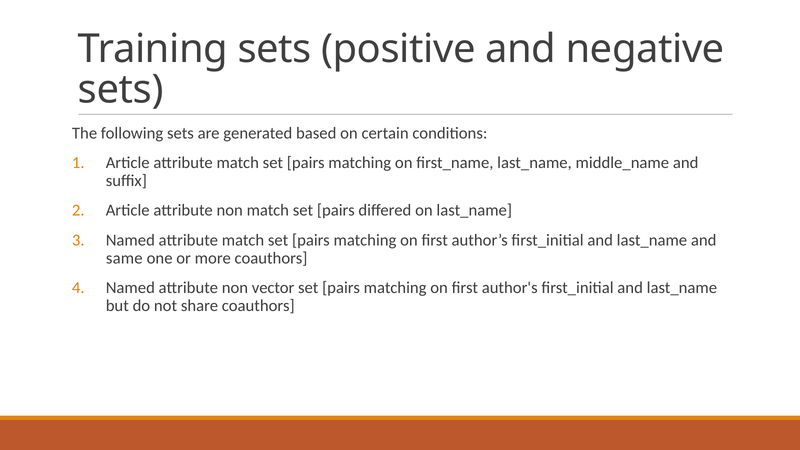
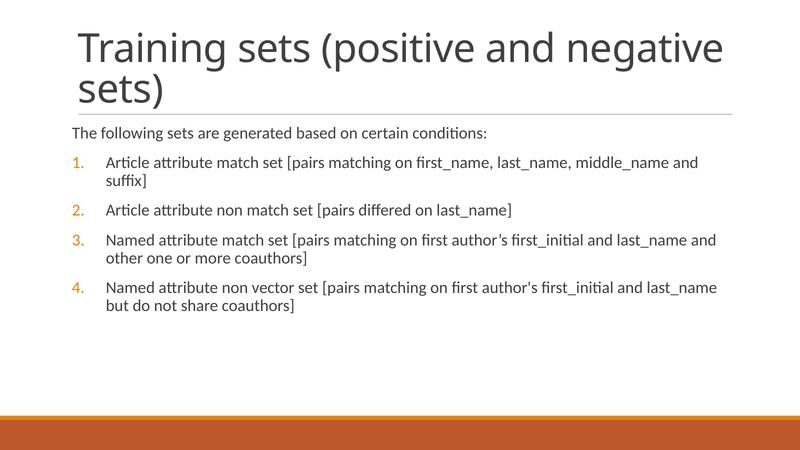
same: same -> other
